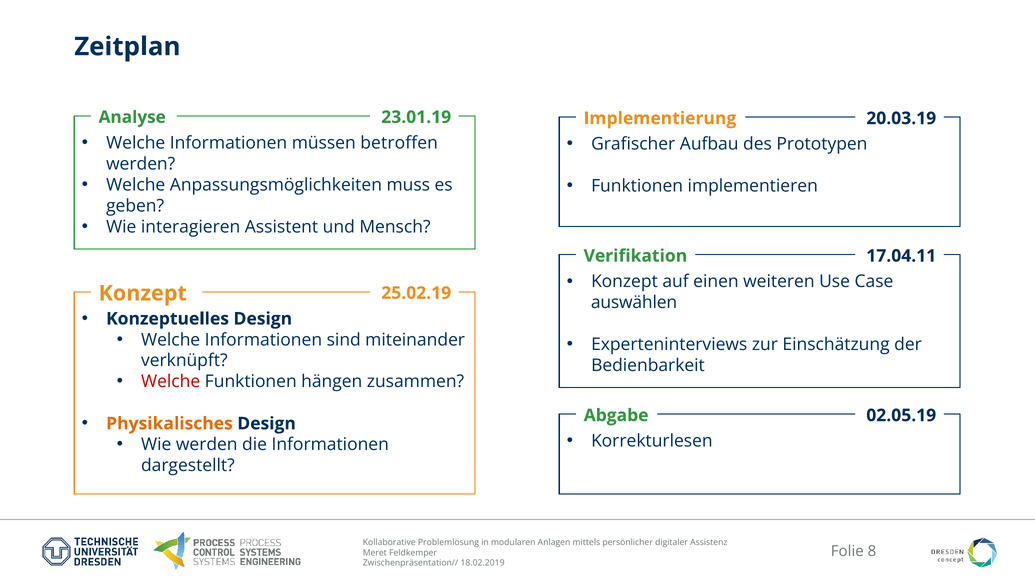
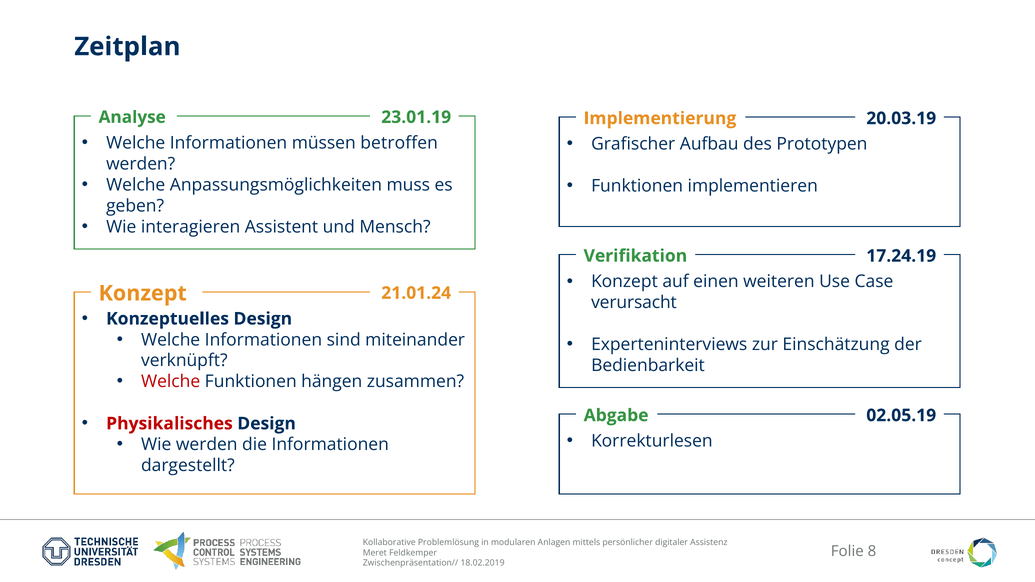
17.04.11: 17.04.11 -> 17.24.19
25.02.19: 25.02.19 -> 21.01.24
auswählen: auswählen -> verursacht
Physikalisches colour: orange -> red
